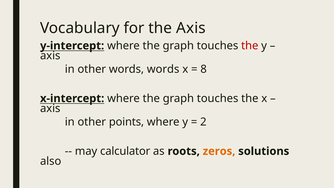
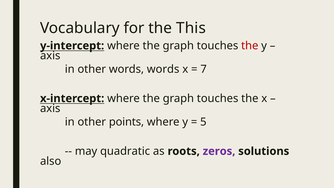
the Axis: Axis -> This
8: 8 -> 7
2: 2 -> 5
calculator: calculator -> quadratic
zeros colour: orange -> purple
